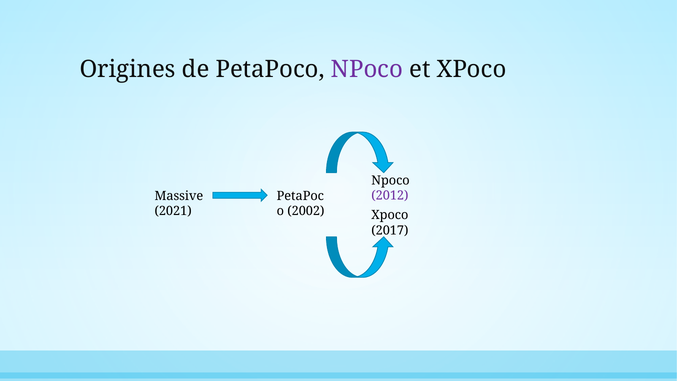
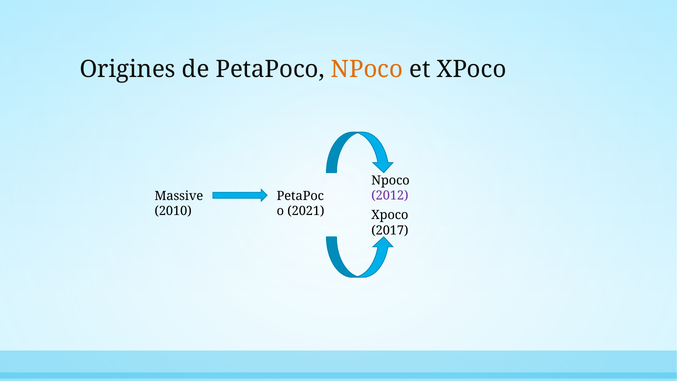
NPoco at (367, 69) colour: purple -> orange
2021: 2021 -> 2010
2002: 2002 -> 2021
